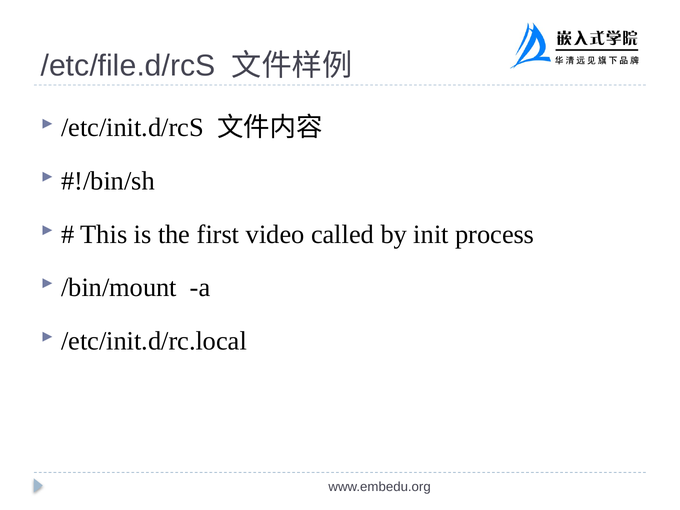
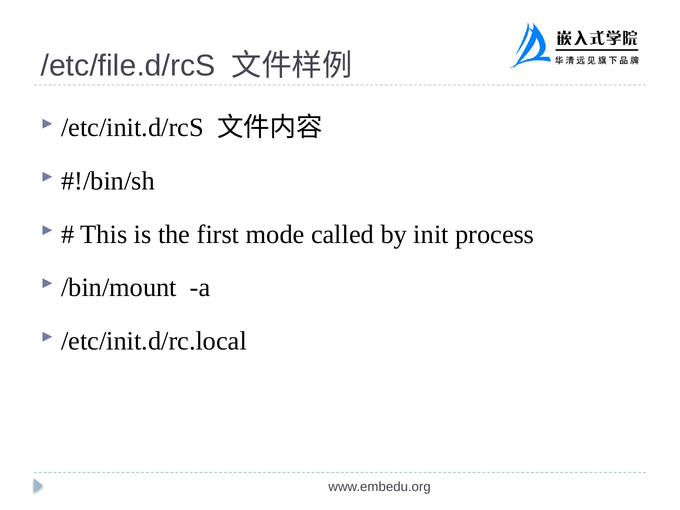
video: video -> mode
